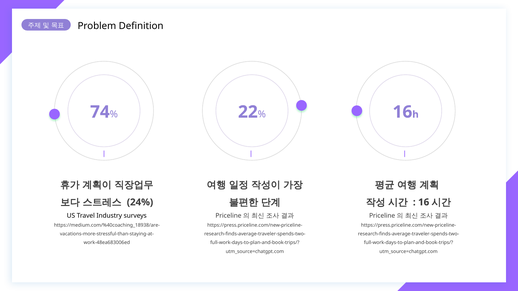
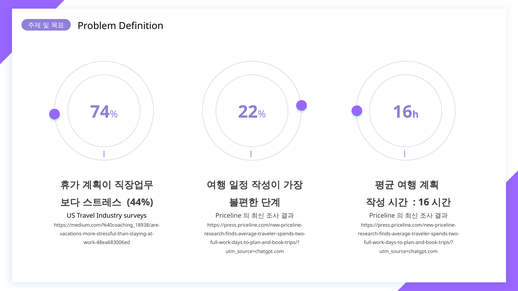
24%: 24% -> 44%
